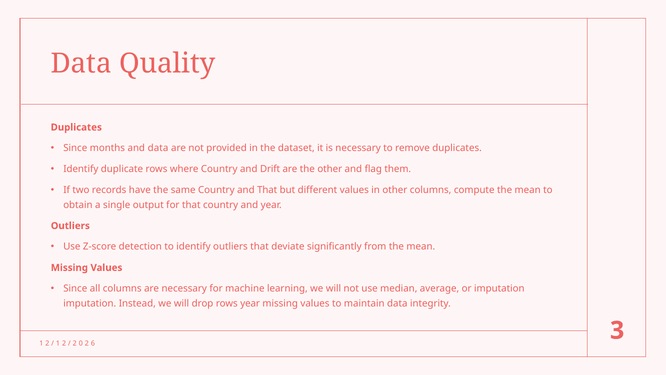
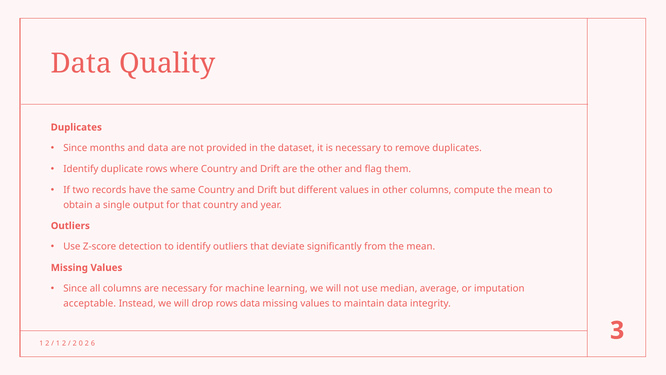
same Country and That: That -> Drift
imputation at (90, 303): imputation -> acceptable
rows year: year -> data
